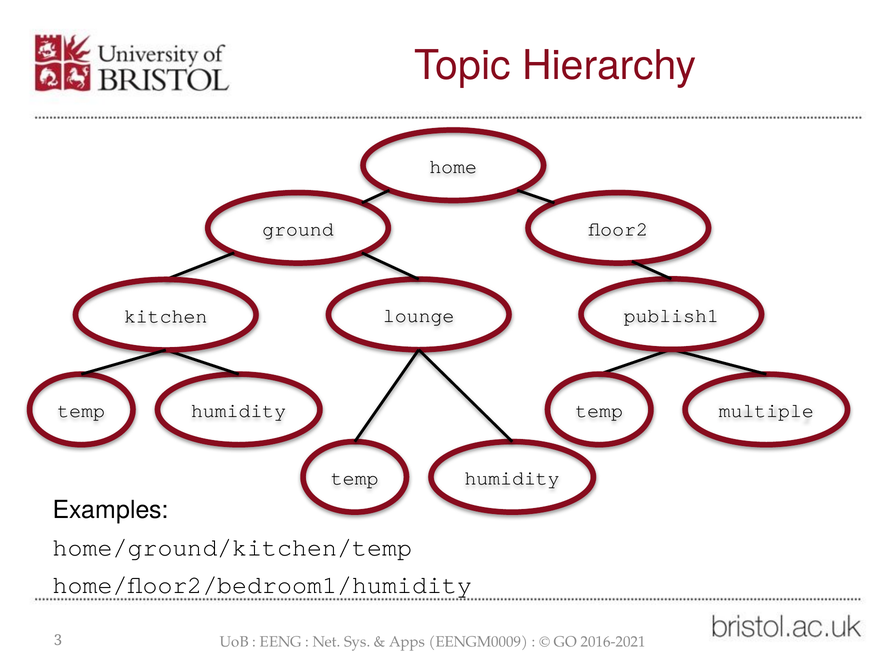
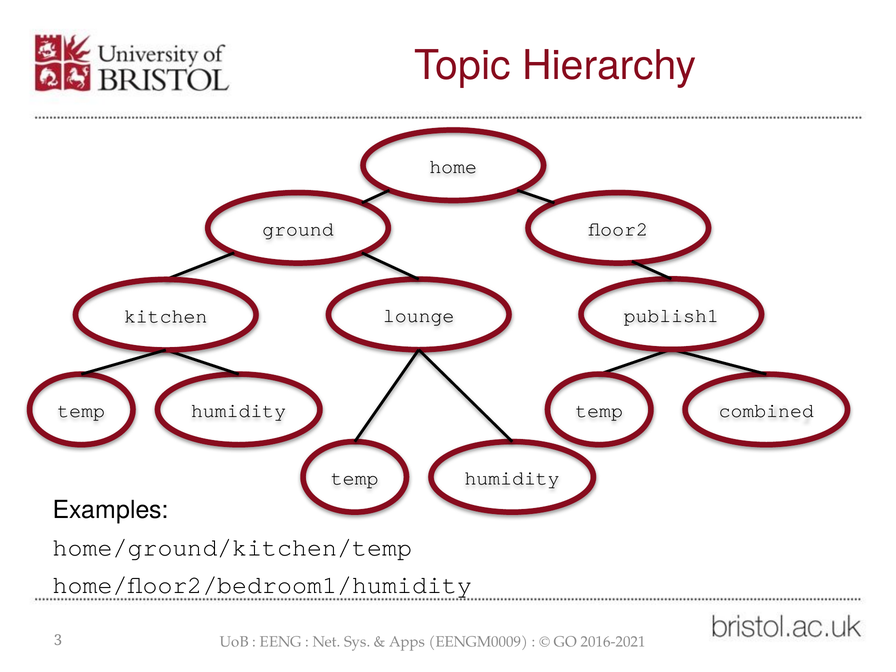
multiple: multiple -> combined
